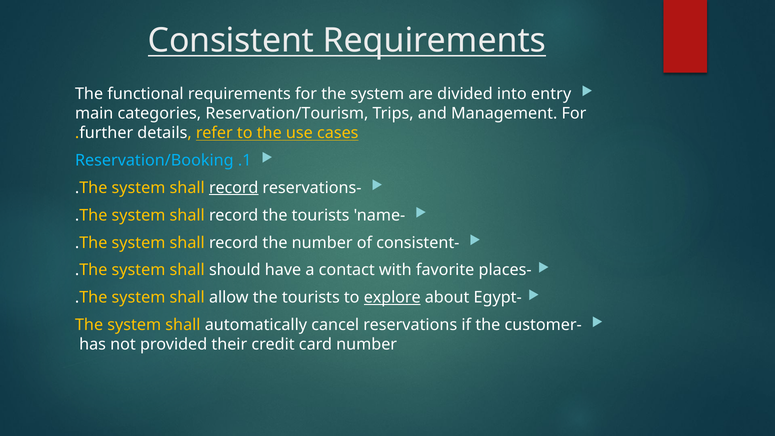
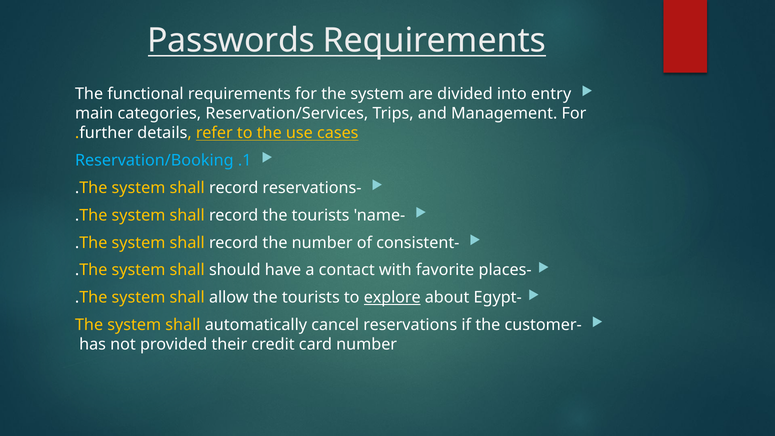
Consistent at (231, 40): Consistent -> Passwords
Reservation/Tourism: Reservation/Tourism -> Reservation/Services
record at (234, 188) underline: present -> none
